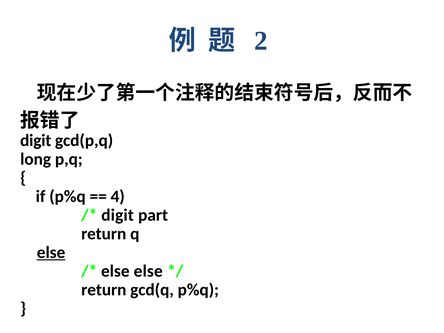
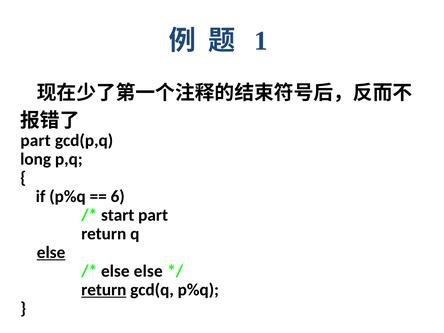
2: 2 -> 1
digit at (36, 140): digit -> part
4: 4 -> 6
digit at (118, 215): digit -> start
return at (104, 290) underline: none -> present
